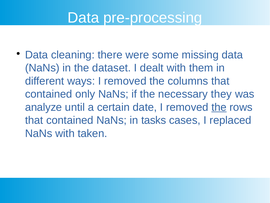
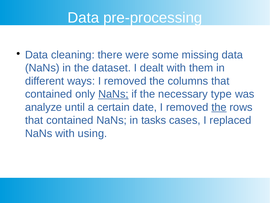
NaNs at (113, 94) underline: none -> present
they: they -> type
taken: taken -> using
